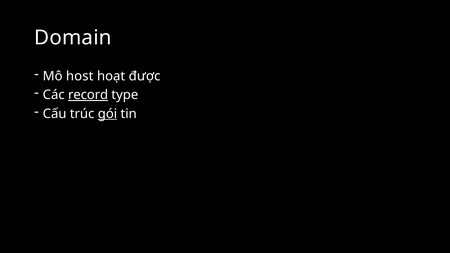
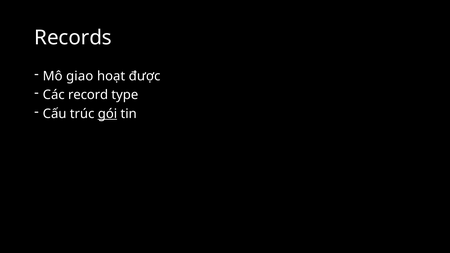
Domain: Domain -> Records
host: host -> giao
record underline: present -> none
